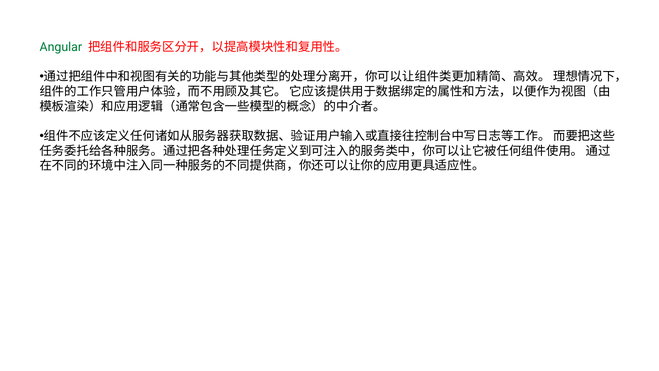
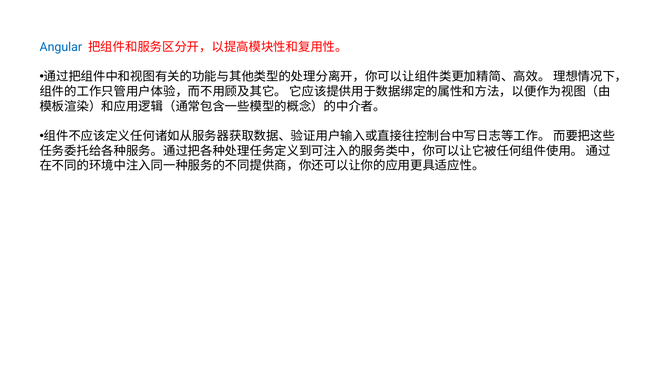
Angular colour: green -> blue
